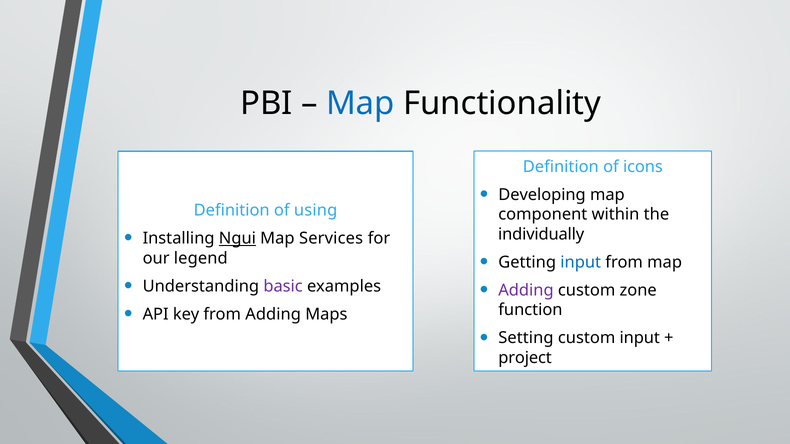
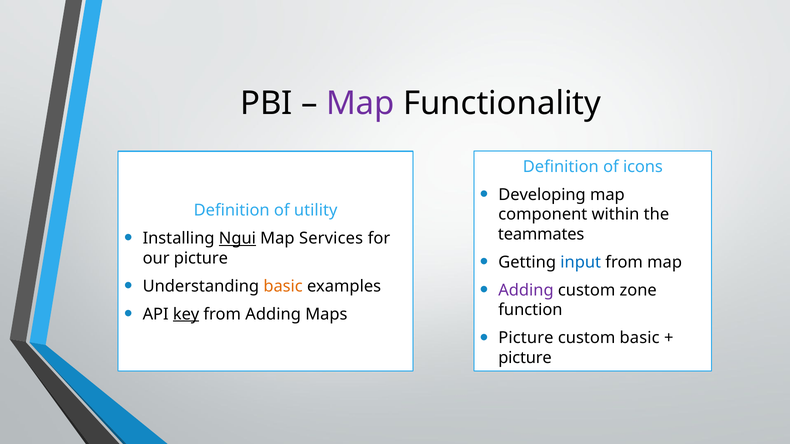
Map at (360, 104) colour: blue -> purple
using: using -> utility
individually: individually -> teammates
our legend: legend -> picture
basic at (283, 286) colour: purple -> orange
key underline: none -> present
Setting at (526, 338): Setting -> Picture
custom input: input -> basic
project at (525, 358): project -> picture
